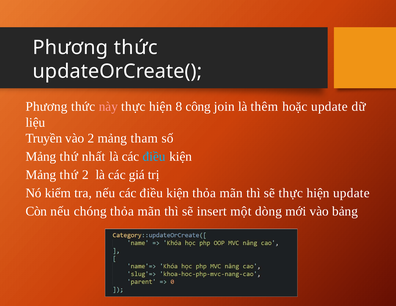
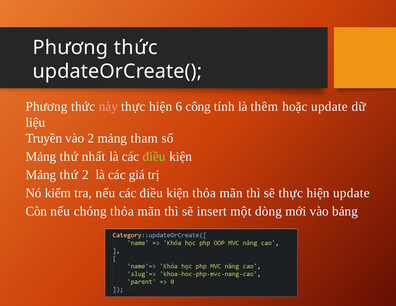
8: 8 -> 6
join: join -> tính
điều at (154, 157) colour: light blue -> light green
